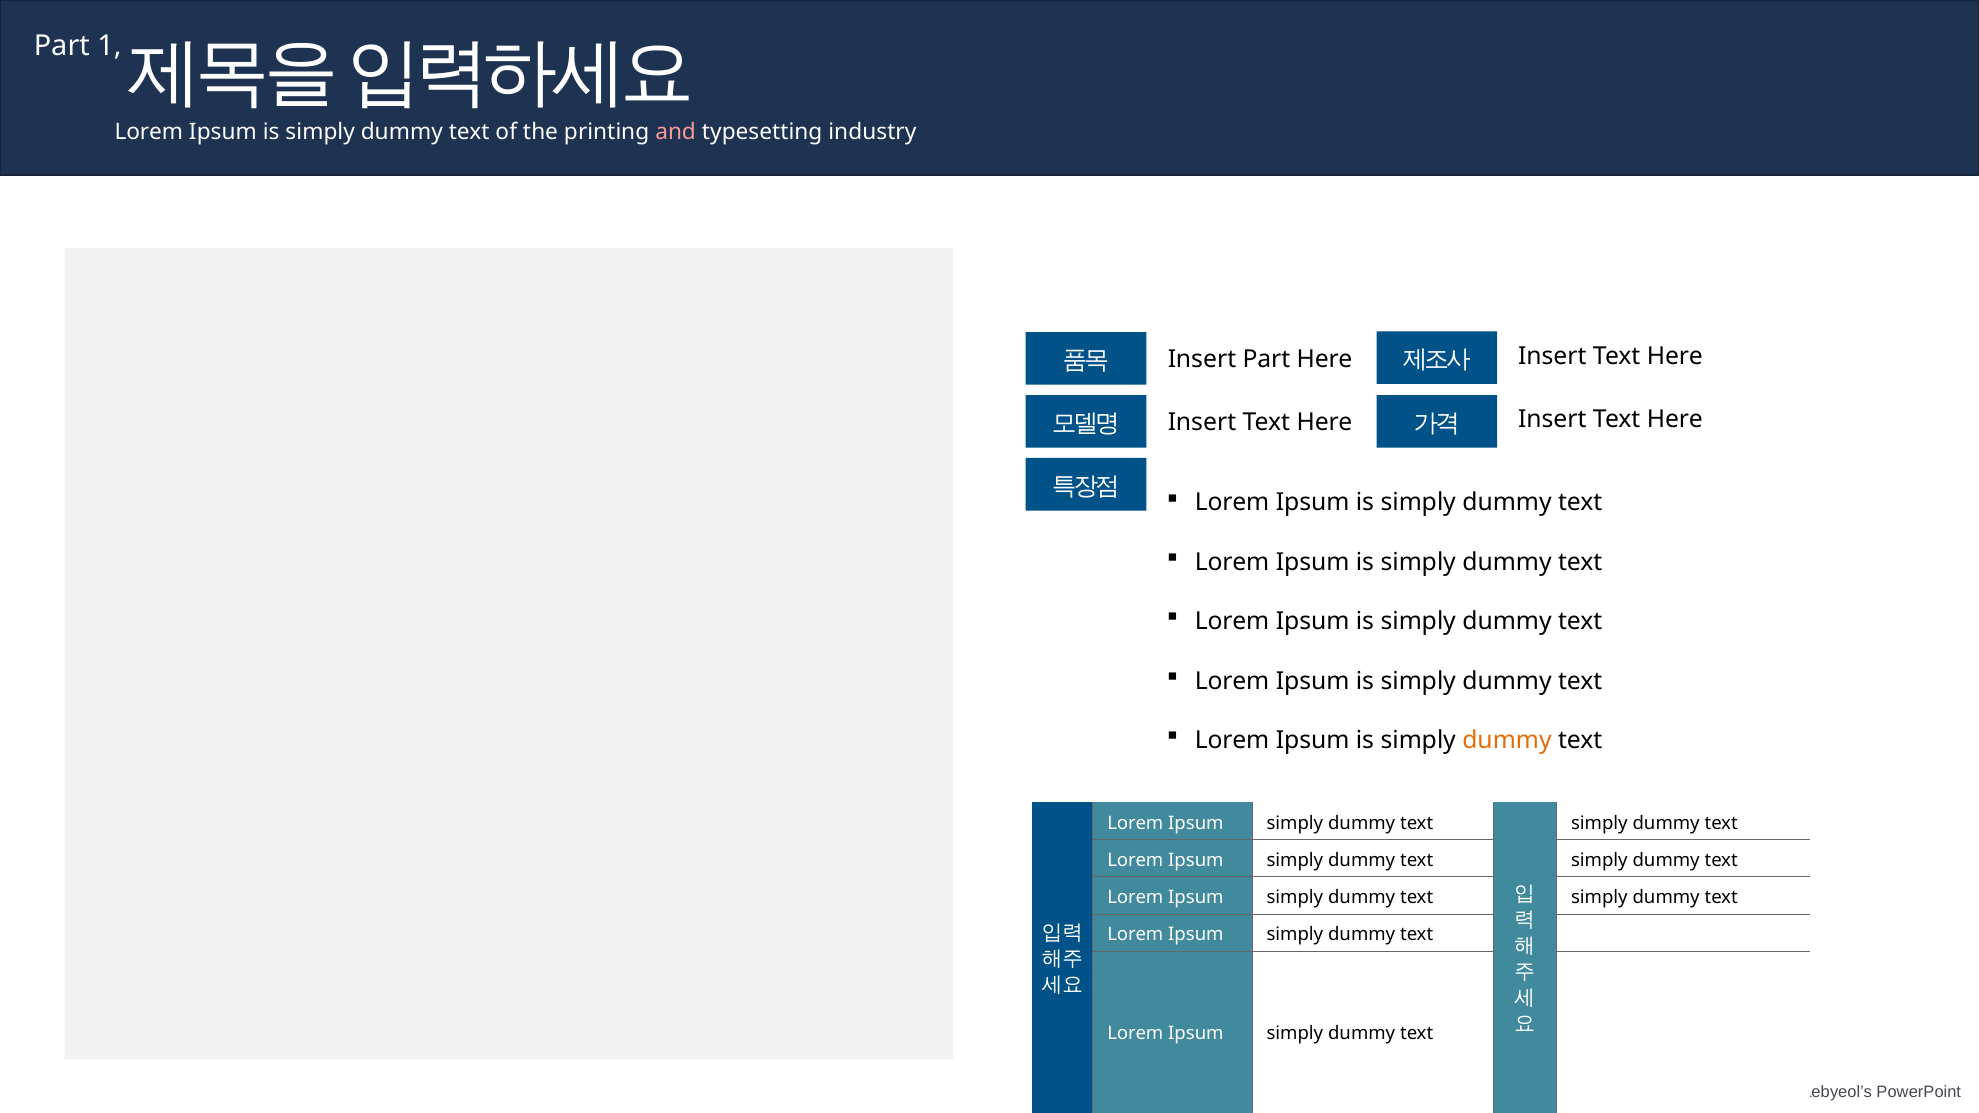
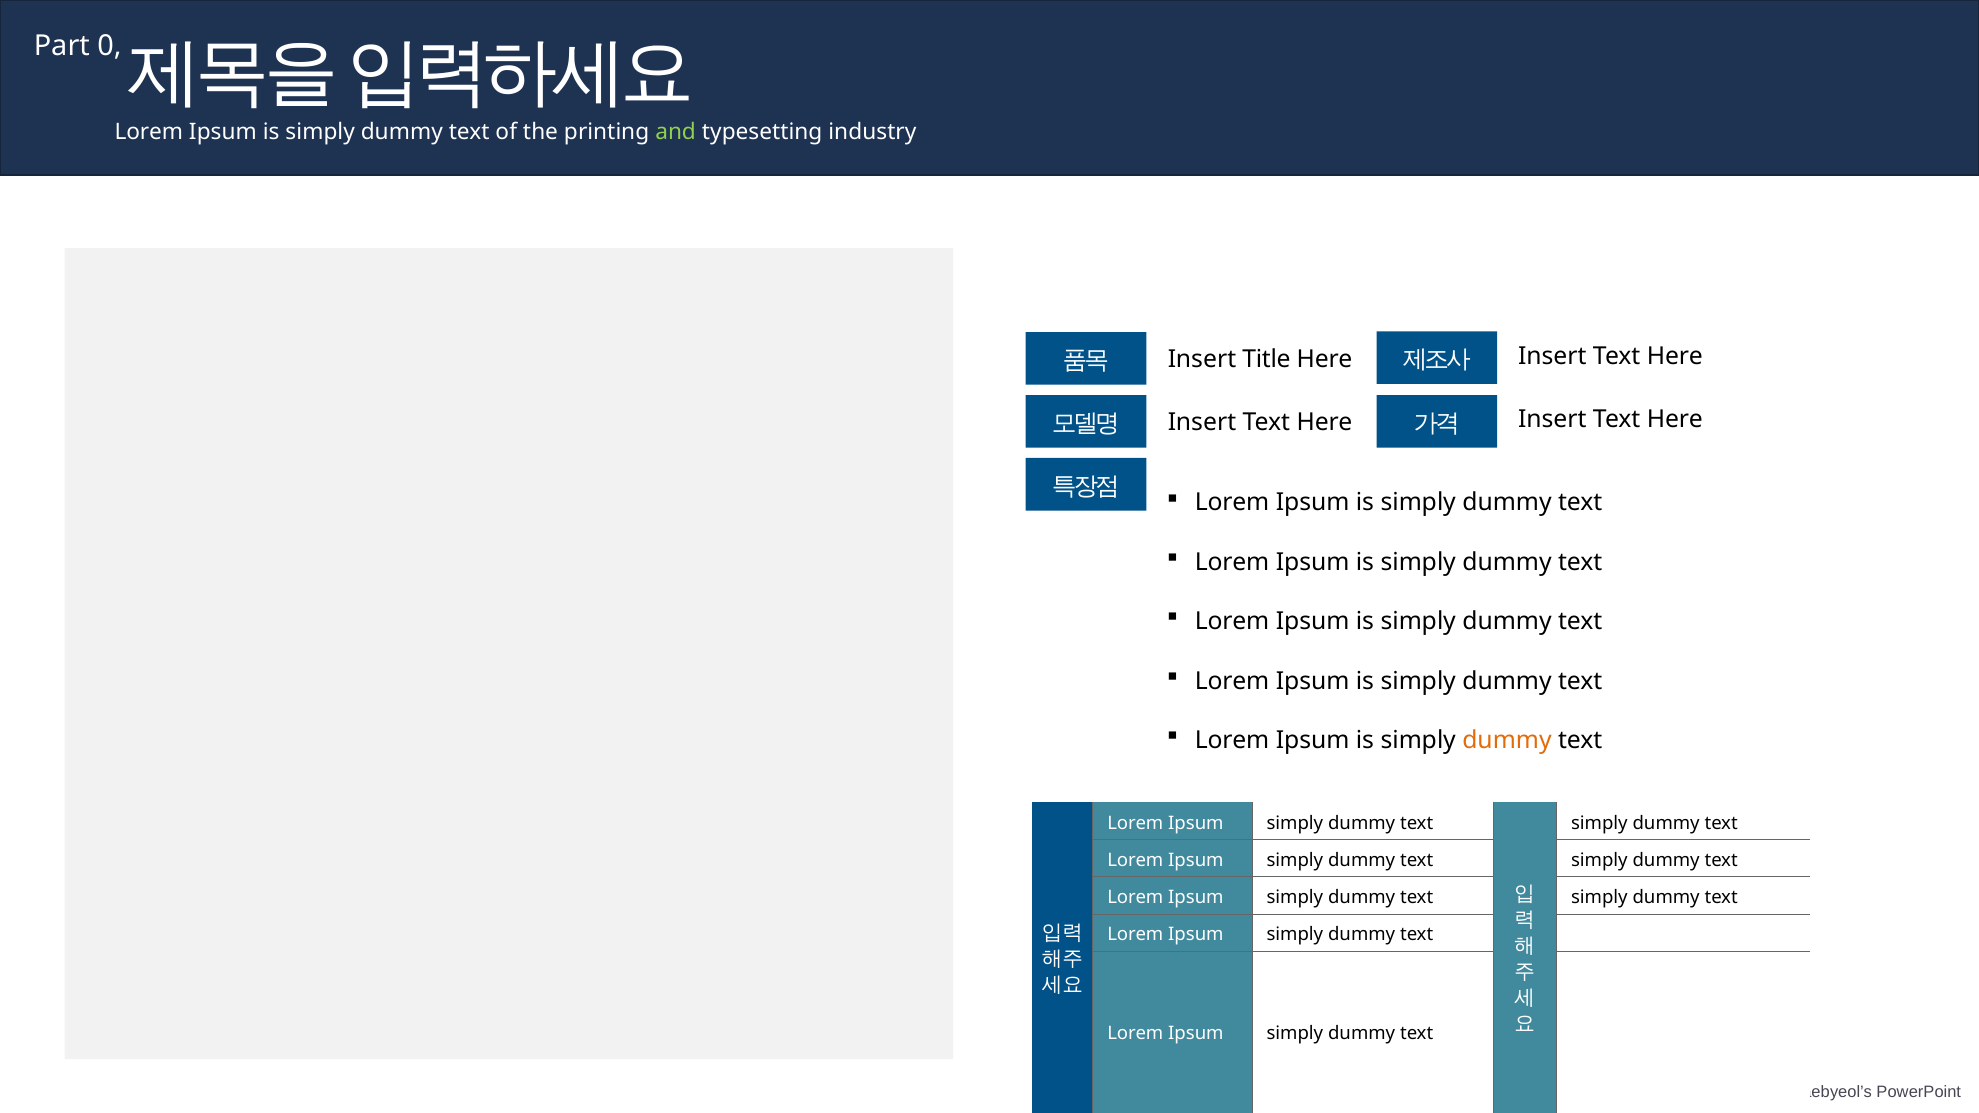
1: 1 -> 0
and colour: pink -> light green
Insert Part: Part -> Title
